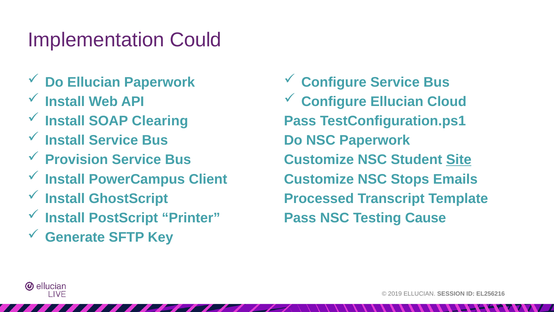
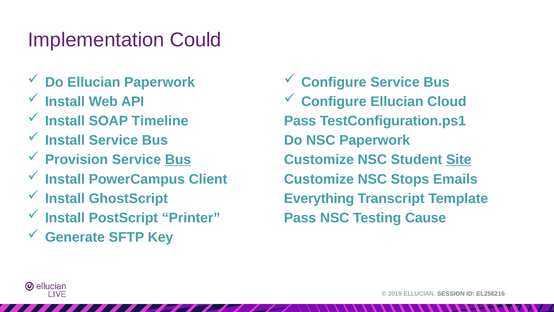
Clearing: Clearing -> Timeline
Bus at (178, 160) underline: none -> present
Processed: Processed -> Everything
